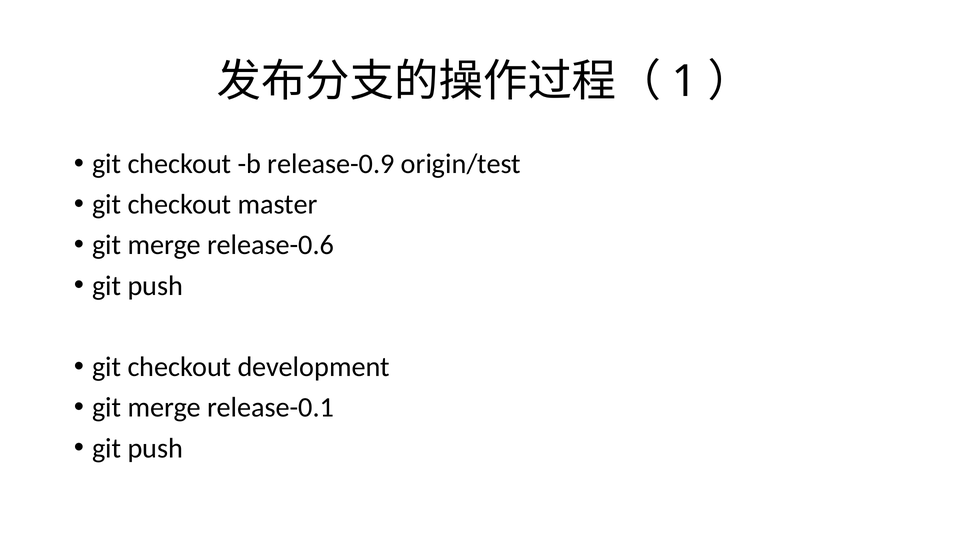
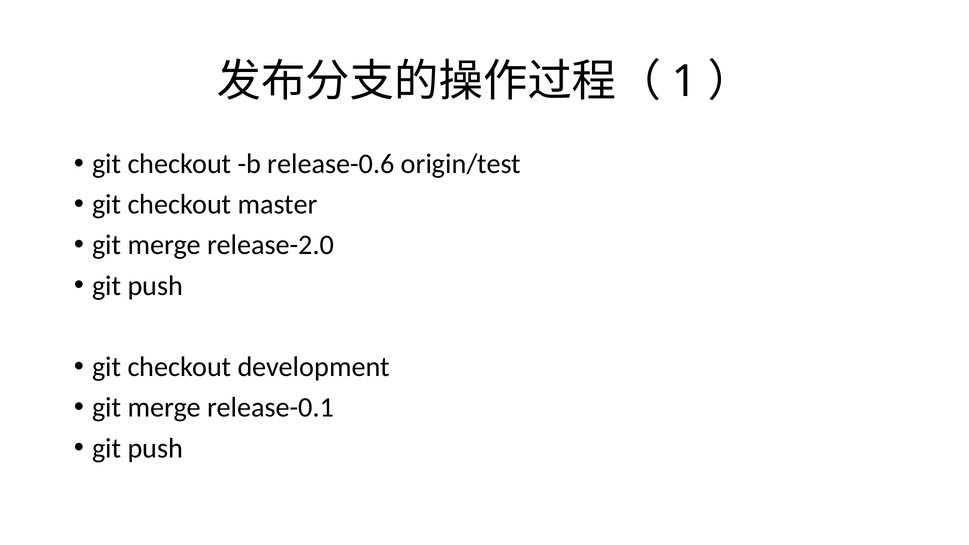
release-0.9: release-0.9 -> release-0.6
release-0.6: release-0.6 -> release-2.0
